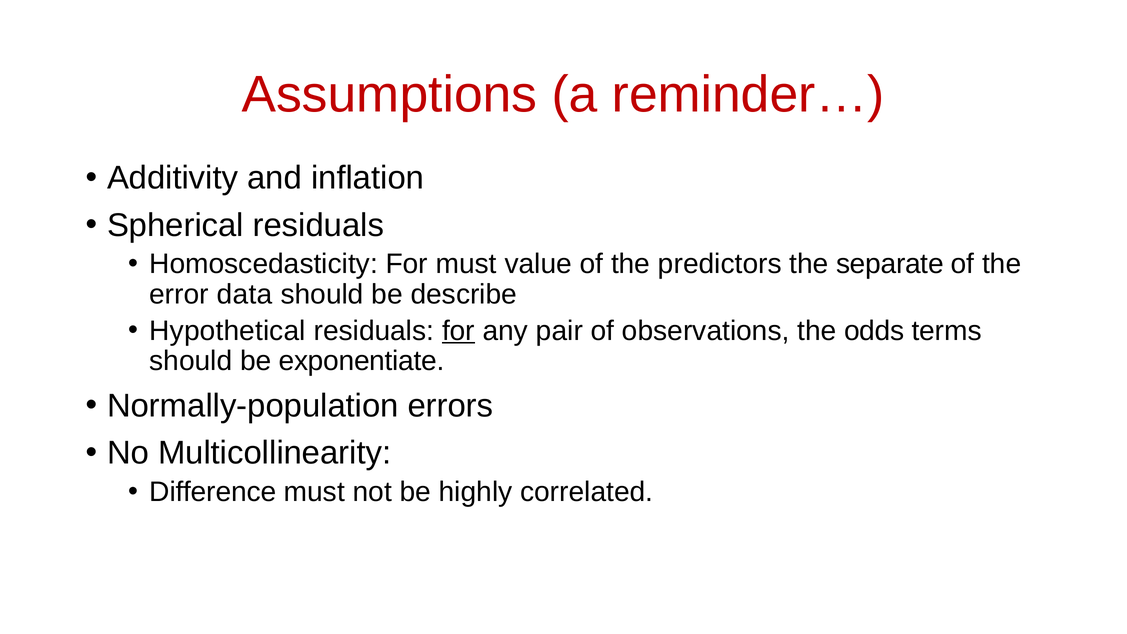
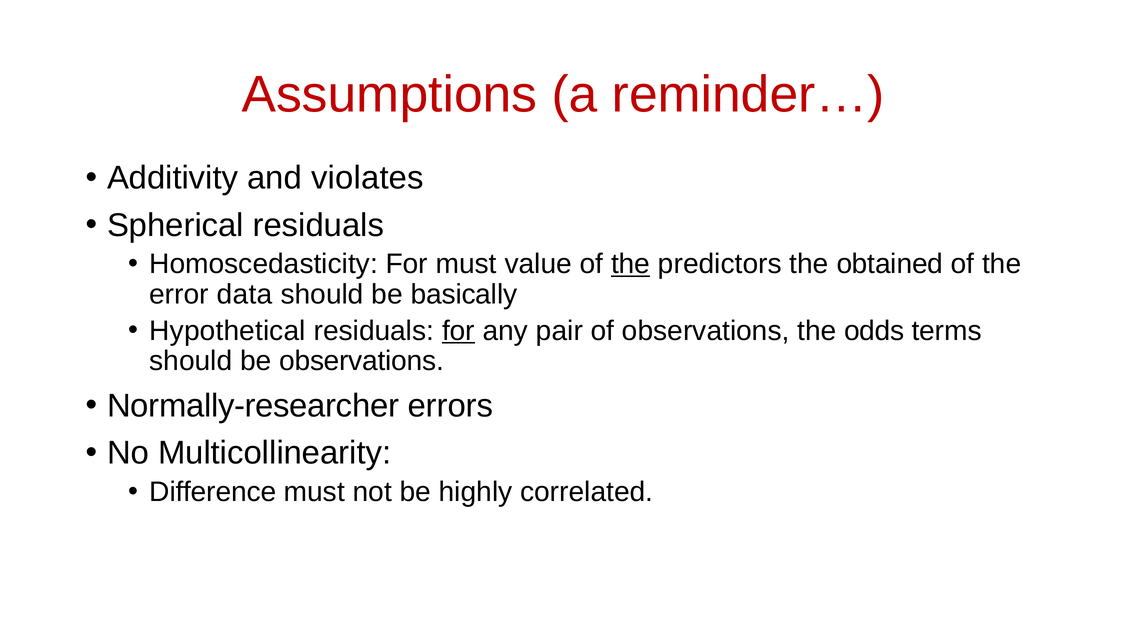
inflation: inflation -> violates
the at (631, 264) underline: none -> present
separate: separate -> obtained
describe: describe -> basically
be exponentiate: exponentiate -> observations
Normally-population: Normally-population -> Normally-researcher
